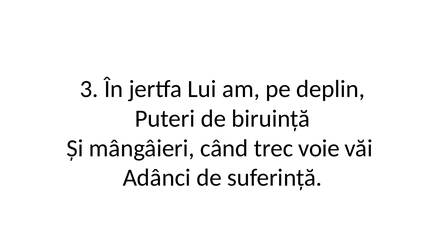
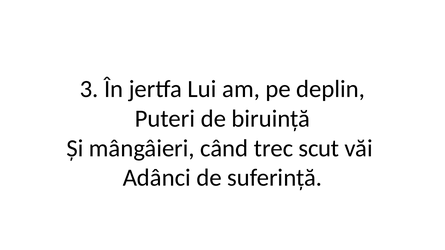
voie: voie -> scut
